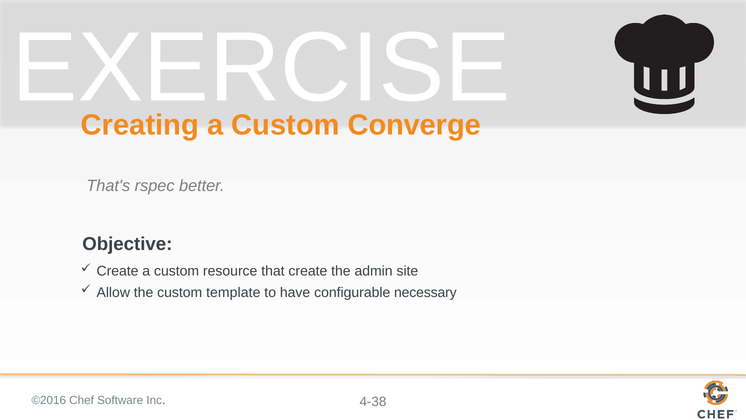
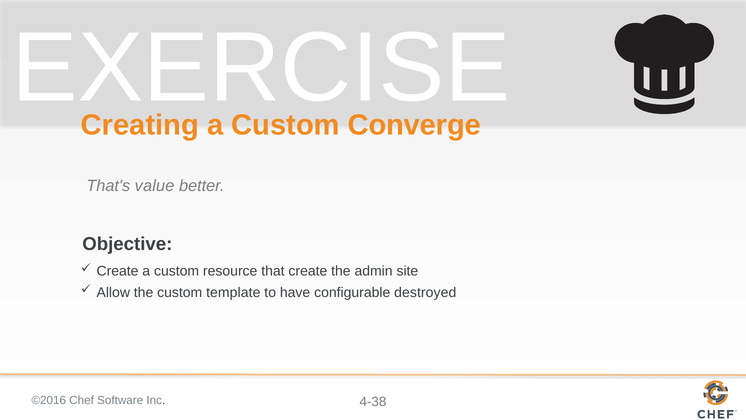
rspec: rspec -> value
necessary: necessary -> destroyed
